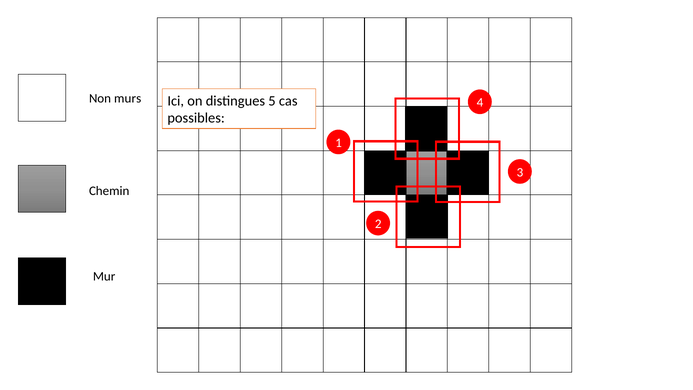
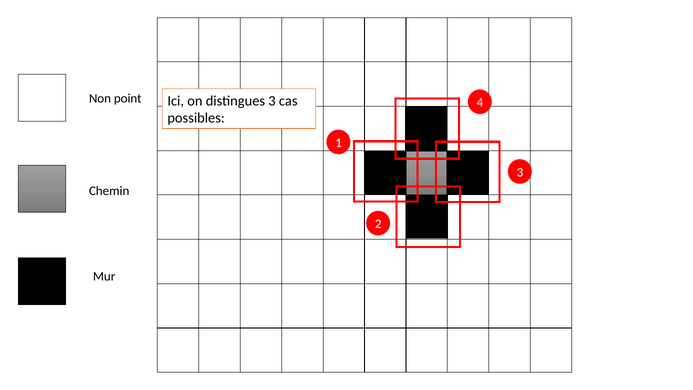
murs: murs -> point
distingues 5: 5 -> 3
